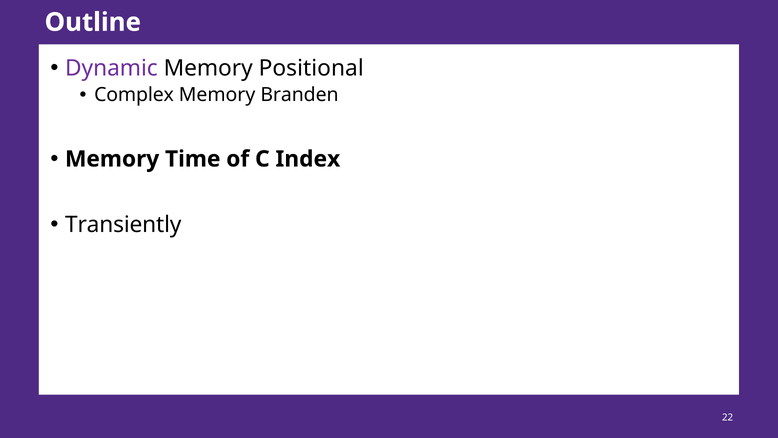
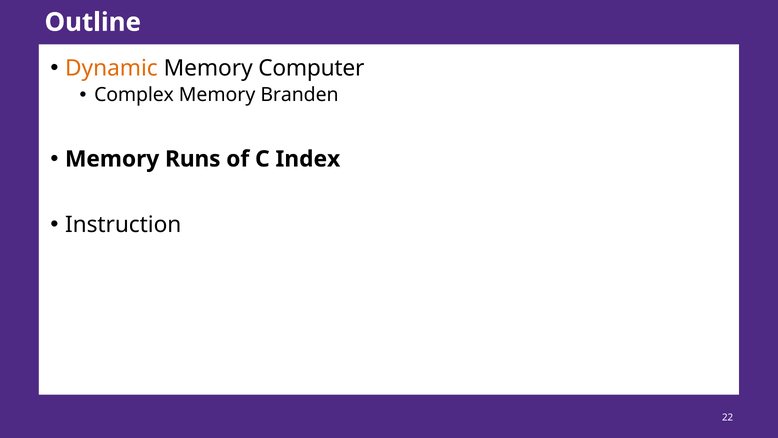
Dynamic colour: purple -> orange
Positional: Positional -> Computer
Time: Time -> Runs
Transiently: Transiently -> Instruction
